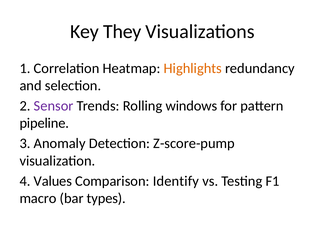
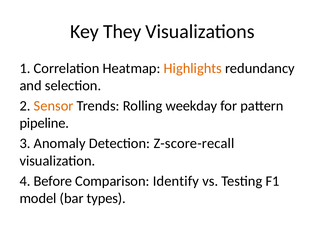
Sensor colour: purple -> orange
windows: windows -> weekday
Z-score-pump: Z-score-pump -> Z-score-recall
Values: Values -> Before
macro: macro -> model
